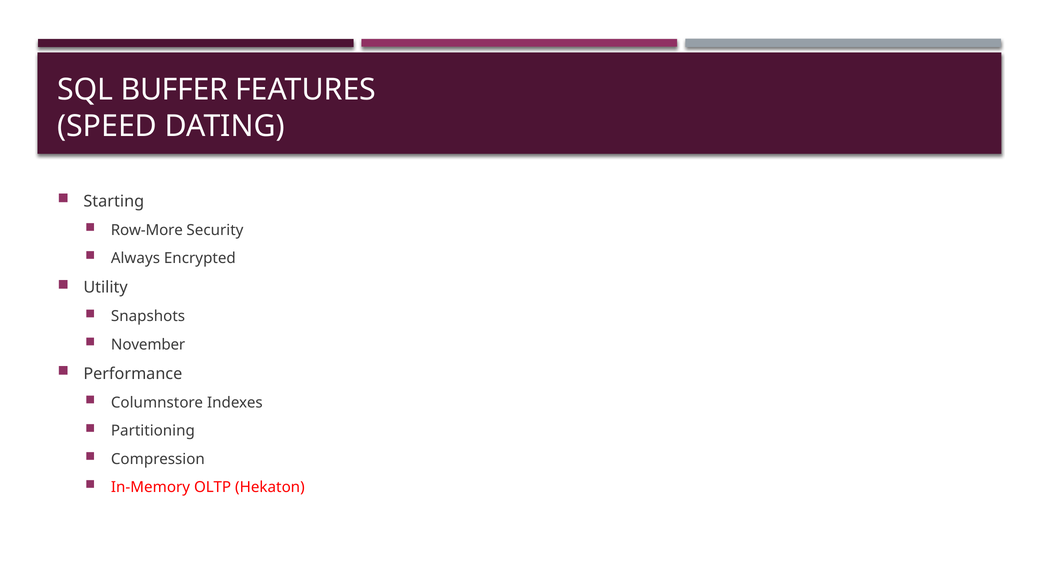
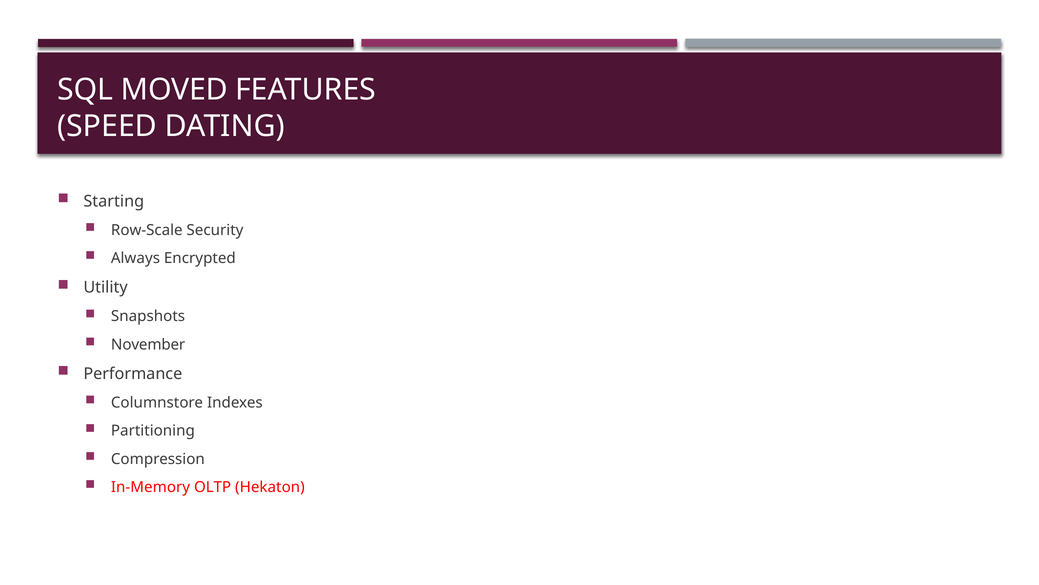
BUFFER: BUFFER -> MOVED
Row-More: Row-More -> Row-Scale
